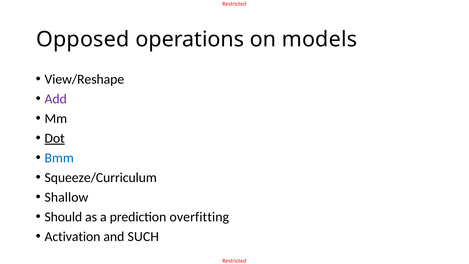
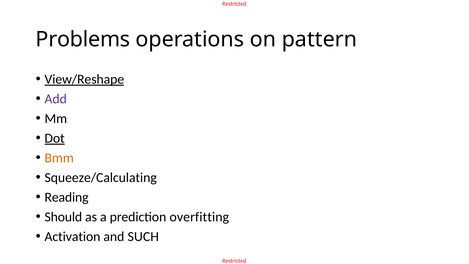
Opposed: Opposed -> Problems
models: models -> pattern
View/Reshape underline: none -> present
Bmm colour: blue -> orange
Squeeze/Curriculum: Squeeze/Curriculum -> Squeeze/Calculating
Shallow: Shallow -> Reading
